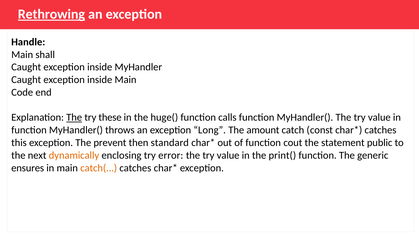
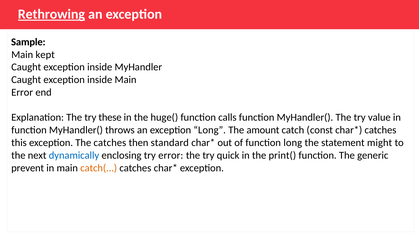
Handle: Handle -> Sample
shall: shall -> kept
Code at (22, 92): Code -> Error
The at (74, 117) underline: present -> none
The prevent: prevent -> catches
function cout: cout -> long
public: public -> might
dynamically colour: orange -> blue
value at (228, 155): value -> quick
ensures: ensures -> prevent
